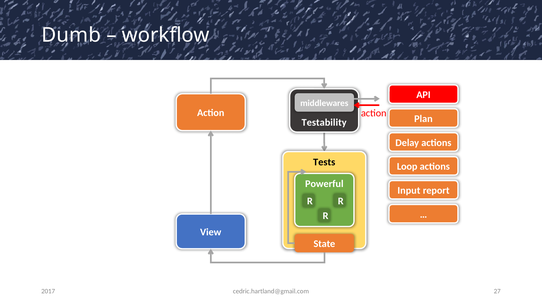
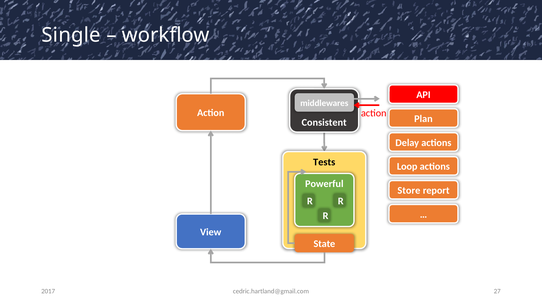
Dumb: Dumb -> Single
Testability: Testability -> Consistent
Input: Input -> Store
